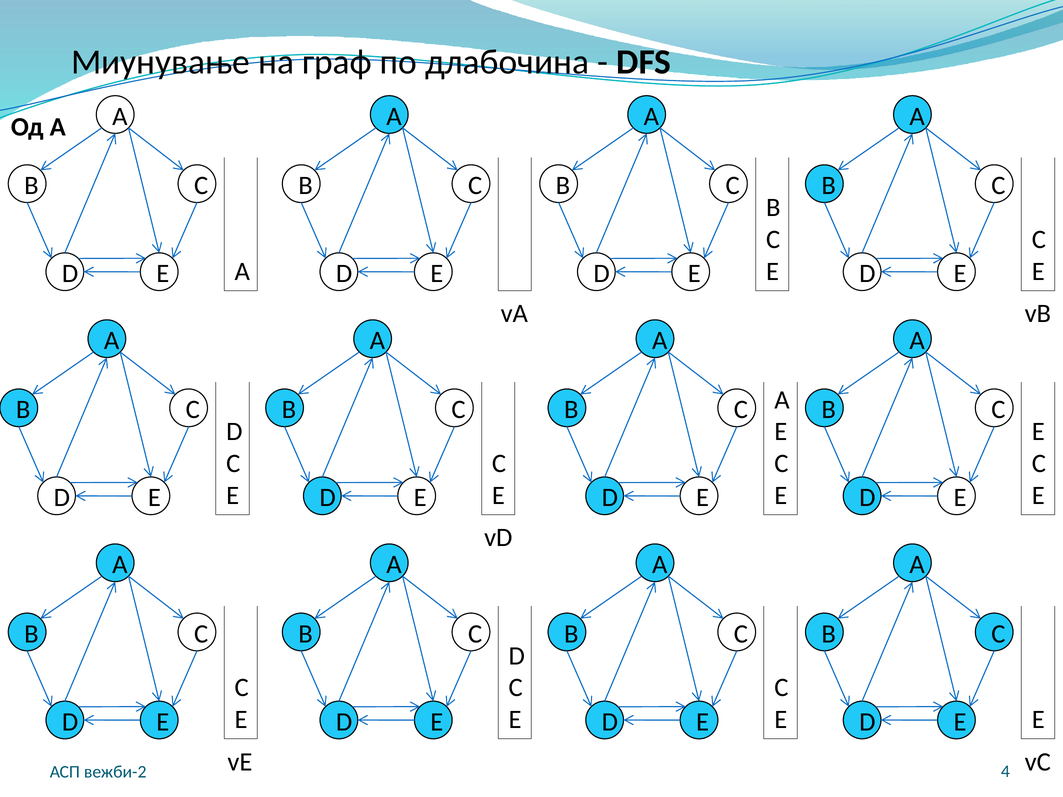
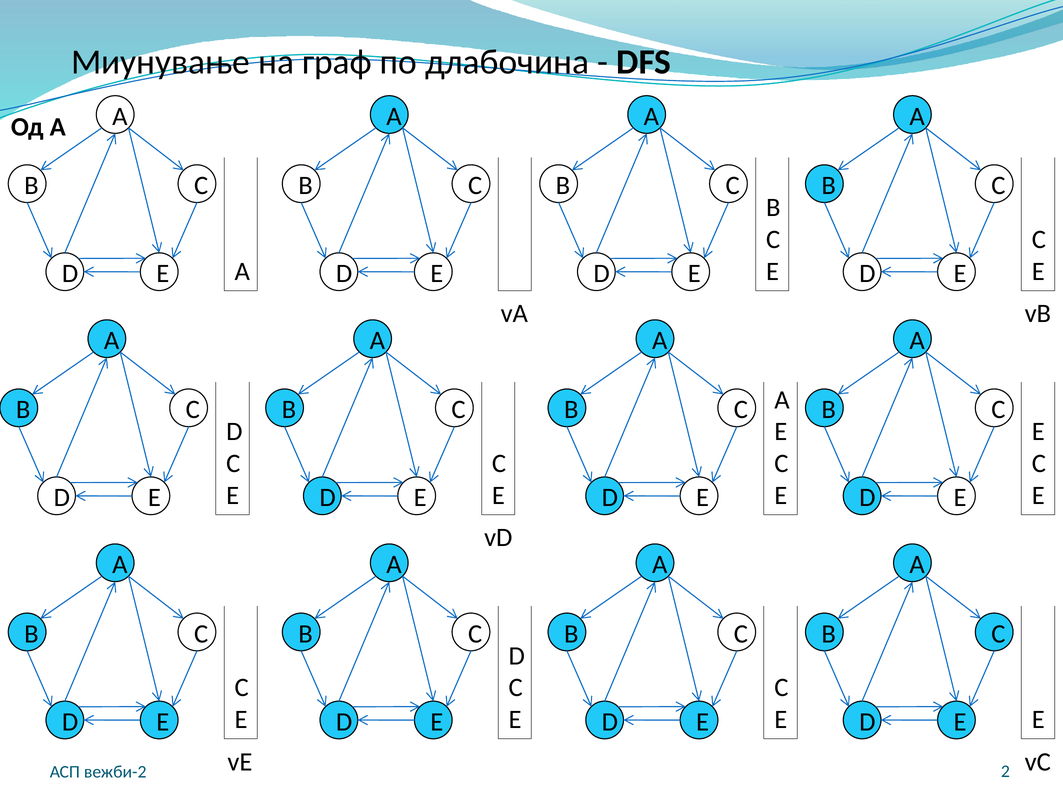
4: 4 -> 2
